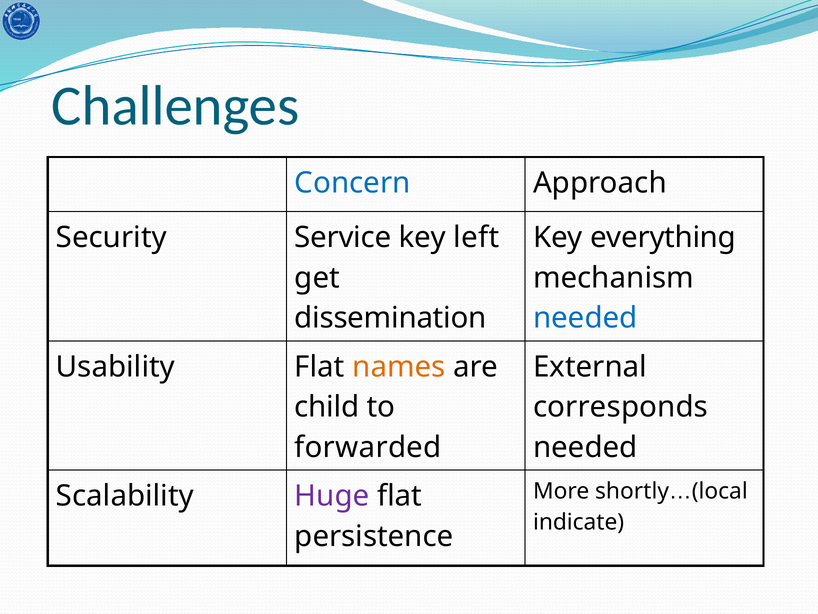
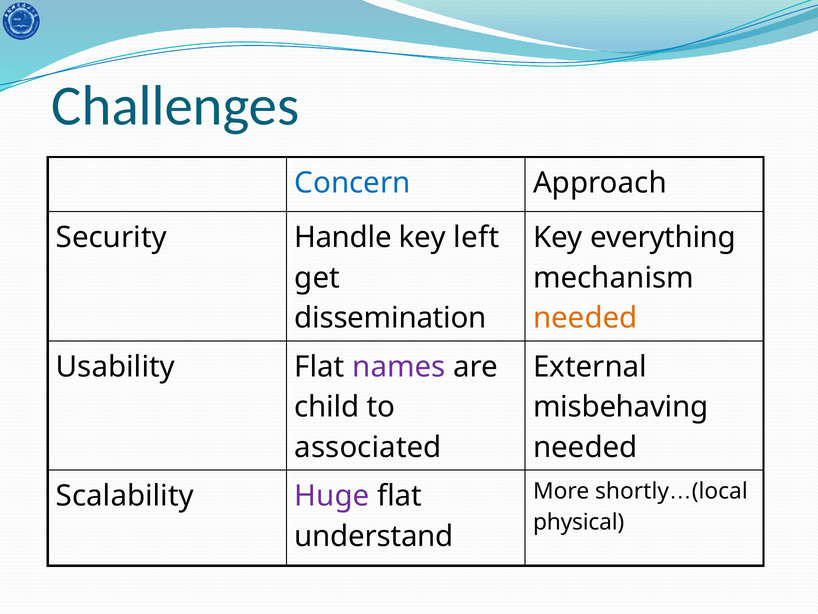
Service: Service -> Handle
needed at (585, 318) colour: blue -> orange
names colour: orange -> purple
corresponds: corresponds -> misbehaving
forwarded: forwarded -> associated
indicate: indicate -> physical
persistence: persistence -> understand
